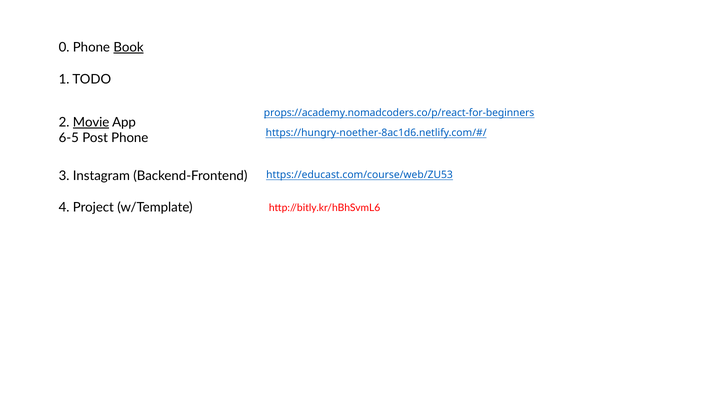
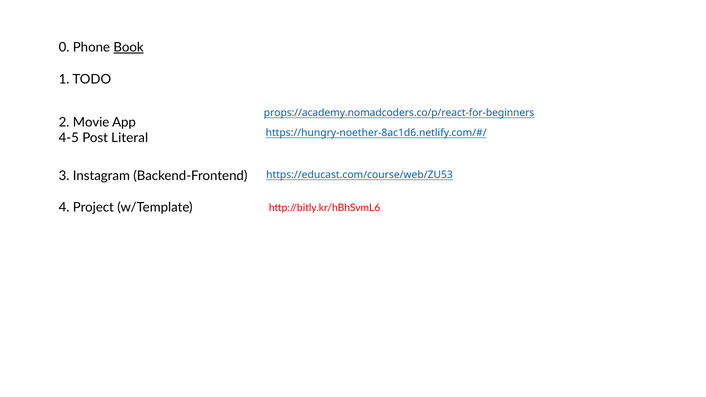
Movie underline: present -> none
6-5: 6-5 -> 4-5
Post Phone: Phone -> Literal
